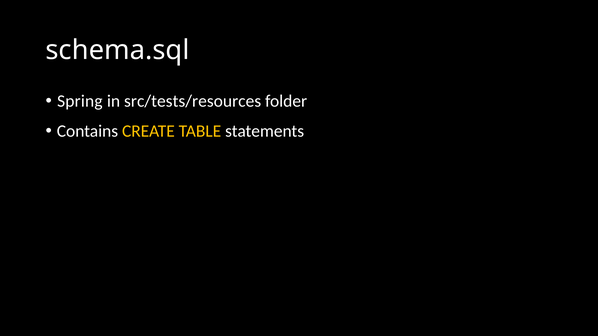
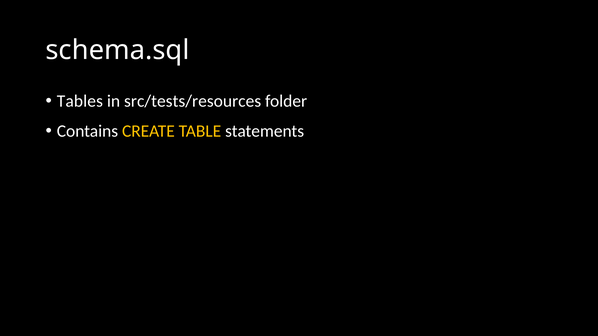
Spring: Spring -> Tables
